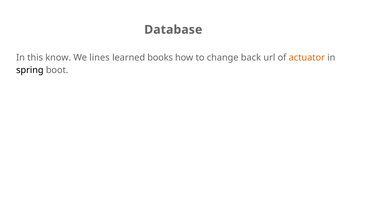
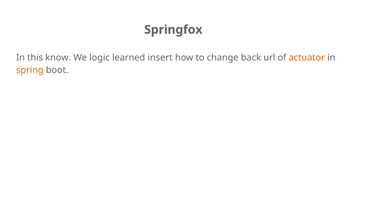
Database: Database -> Springfox
lines: lines -> logic
books: books -> insert
spring colour: black -> orange
